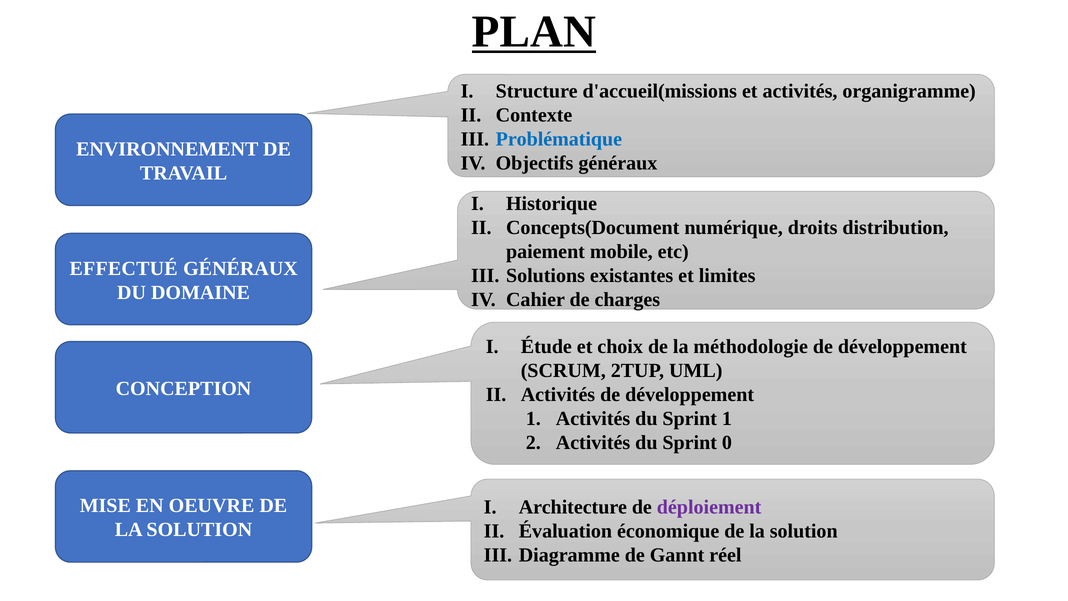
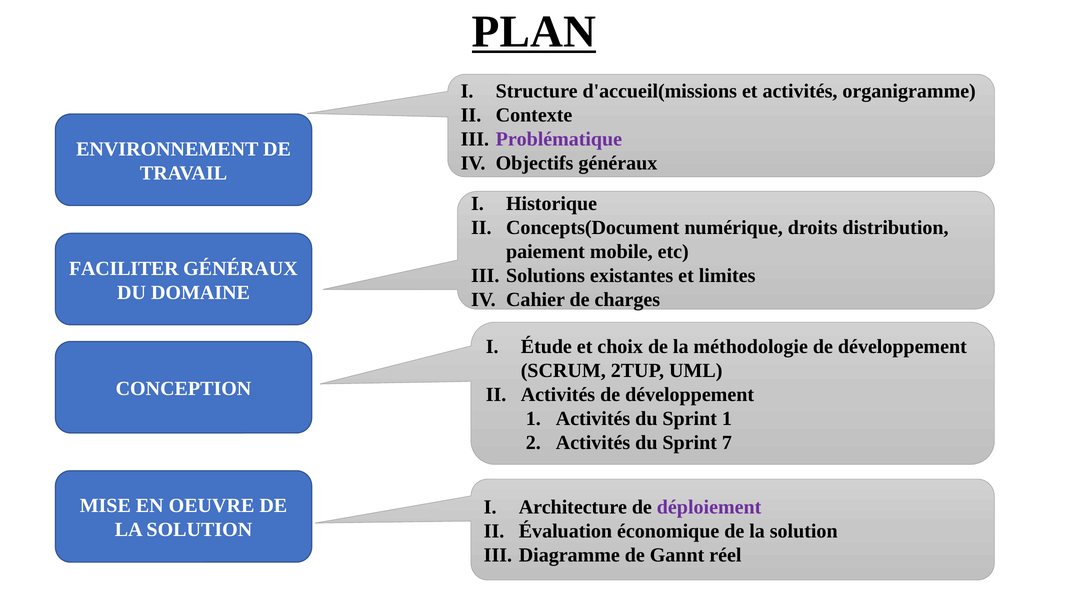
Problématique colour: blue -> purple
EFFECTUÉ: EFFECTUÉ -> FACILITER
0: 0 -> 7
